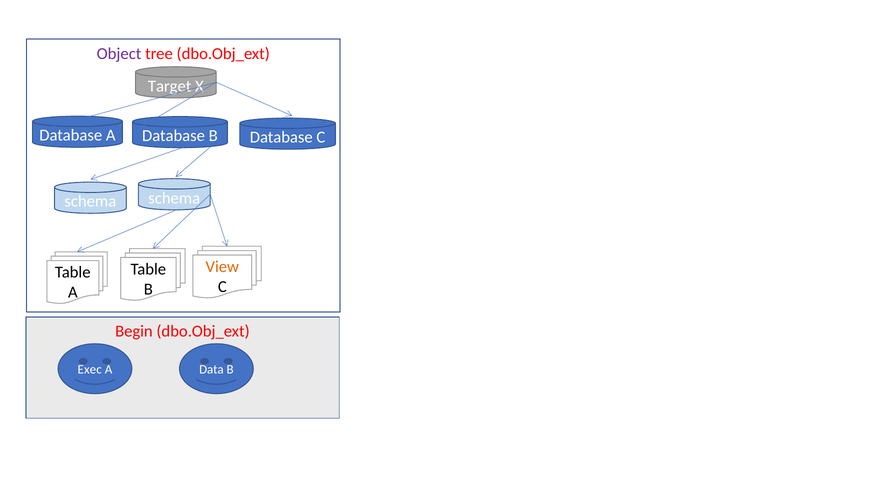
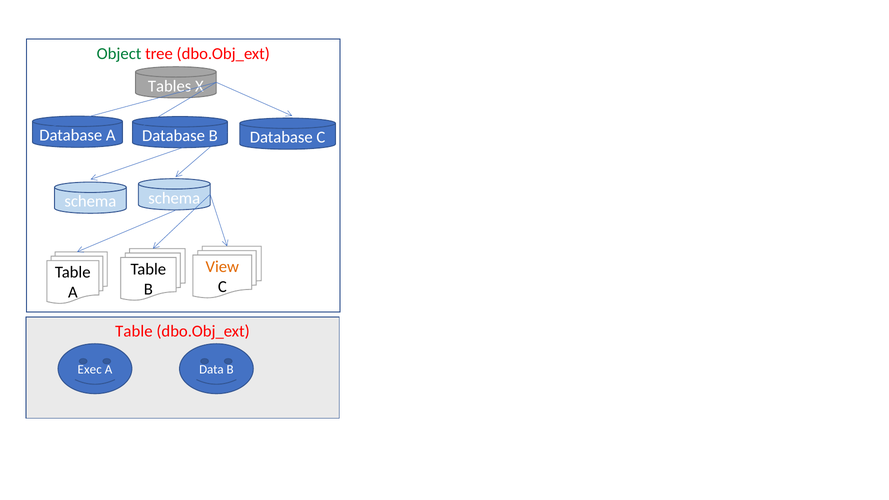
Object colour: purple -> green
Target: Target -> Tables
Begin at (134, 331): Begin -> Table
